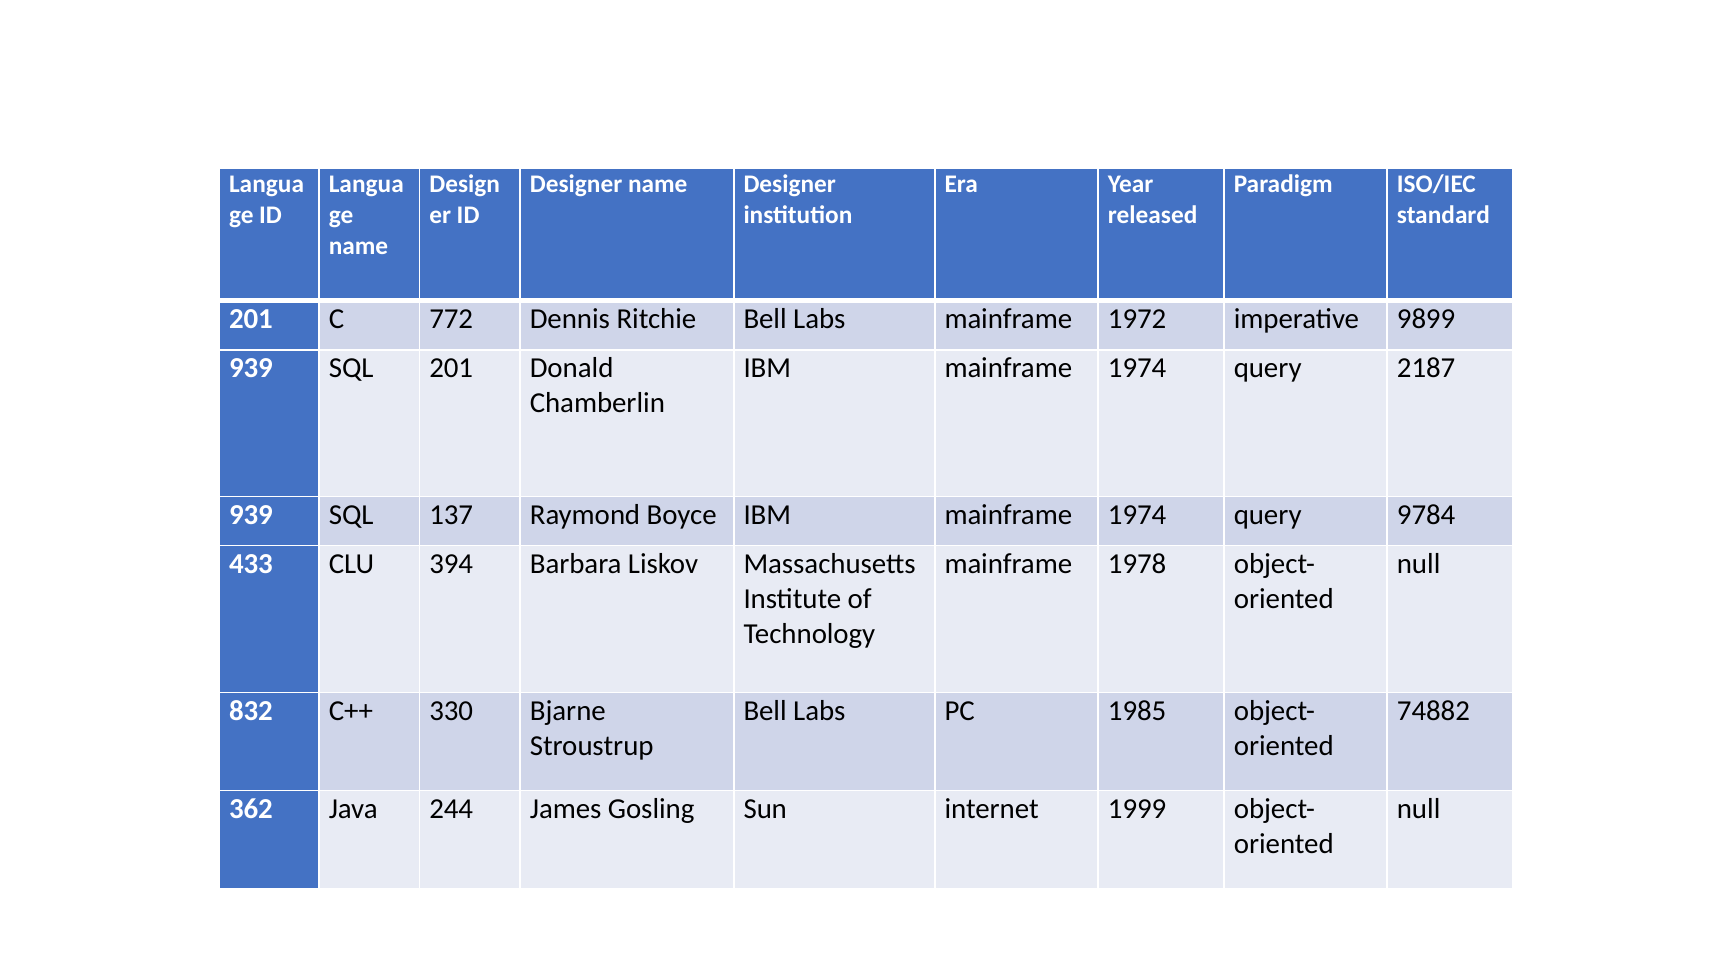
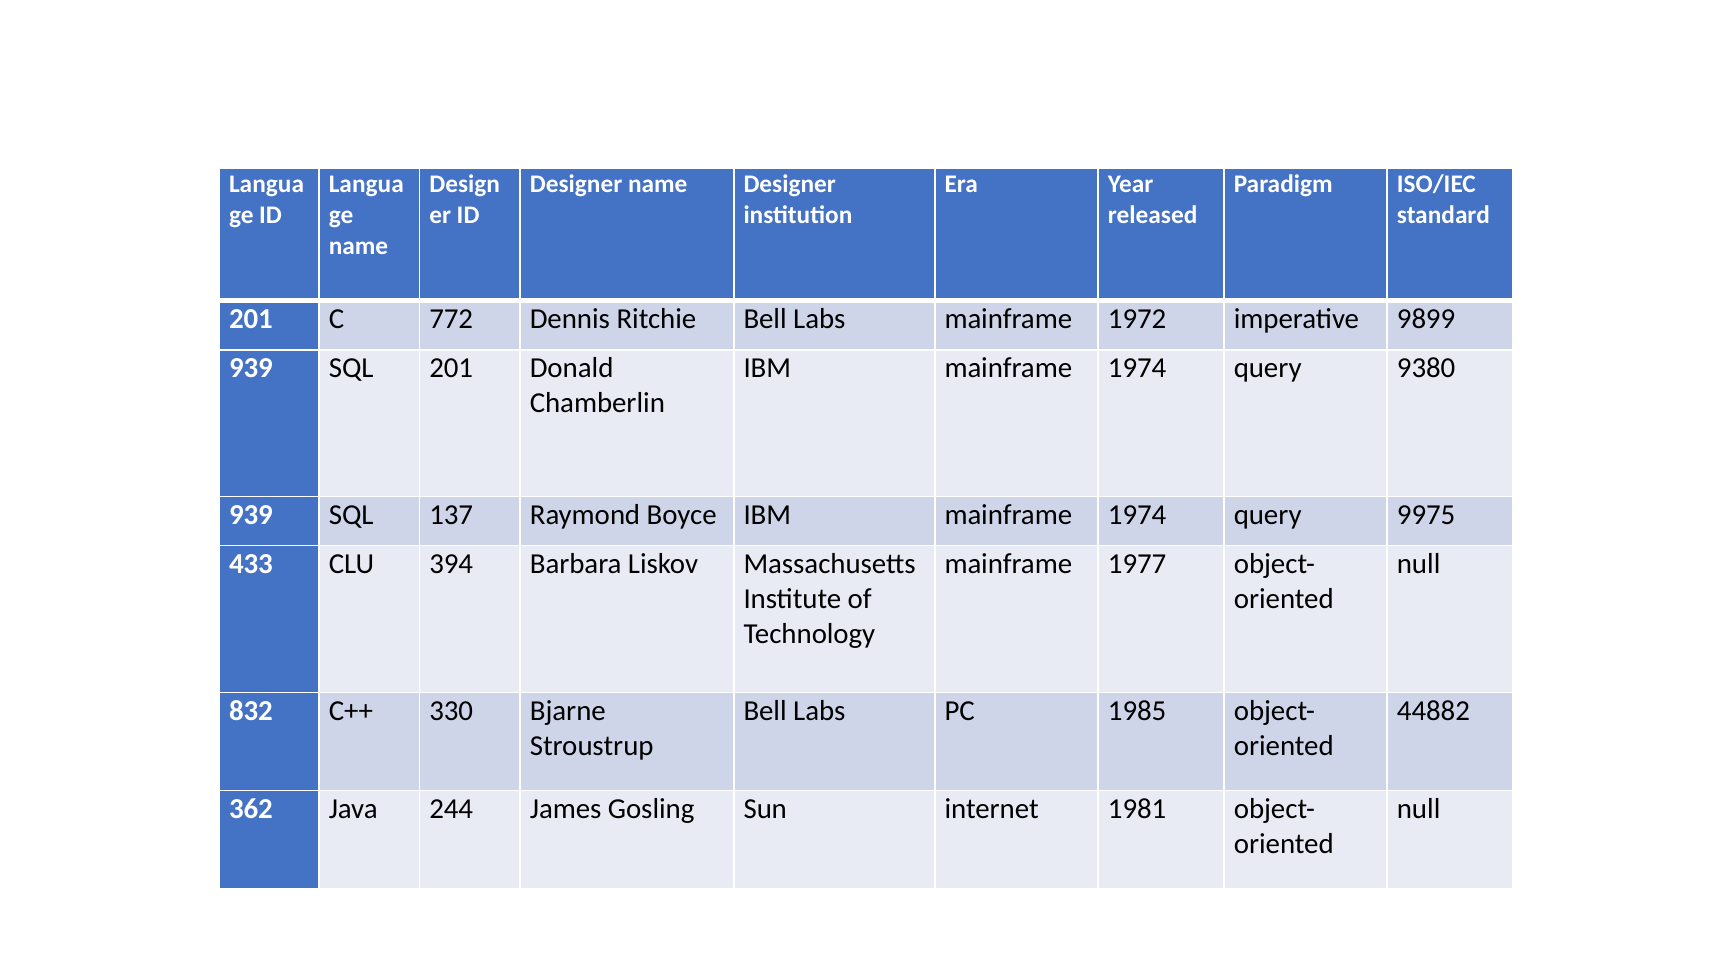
2187: 2187 -> 9380
9784: 9784 -> 9975
1978: 1978 -> 1977
74882: 74882 -> 44882
1999: 1999 -> 1981
